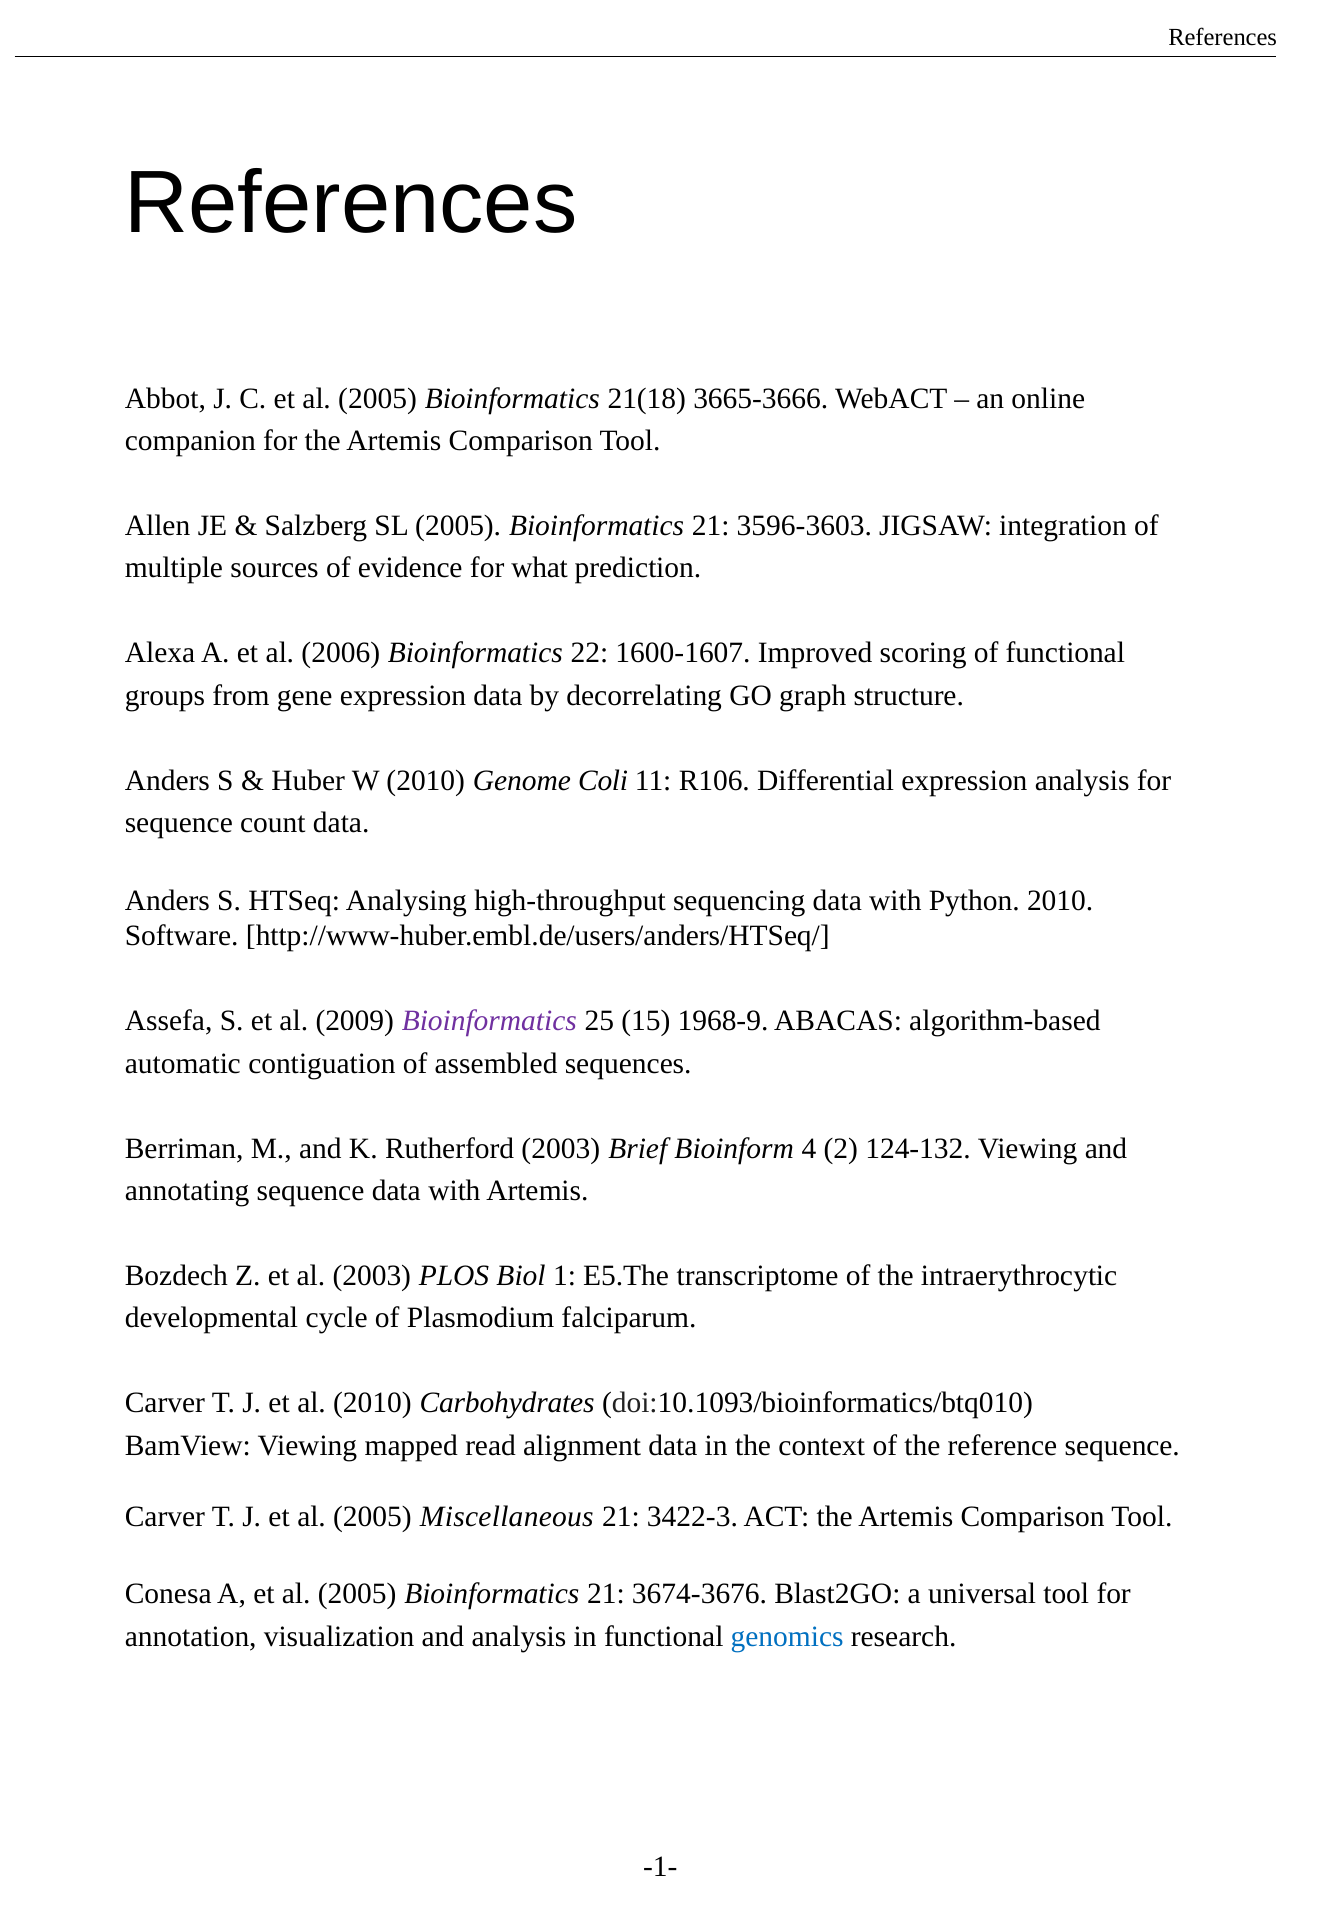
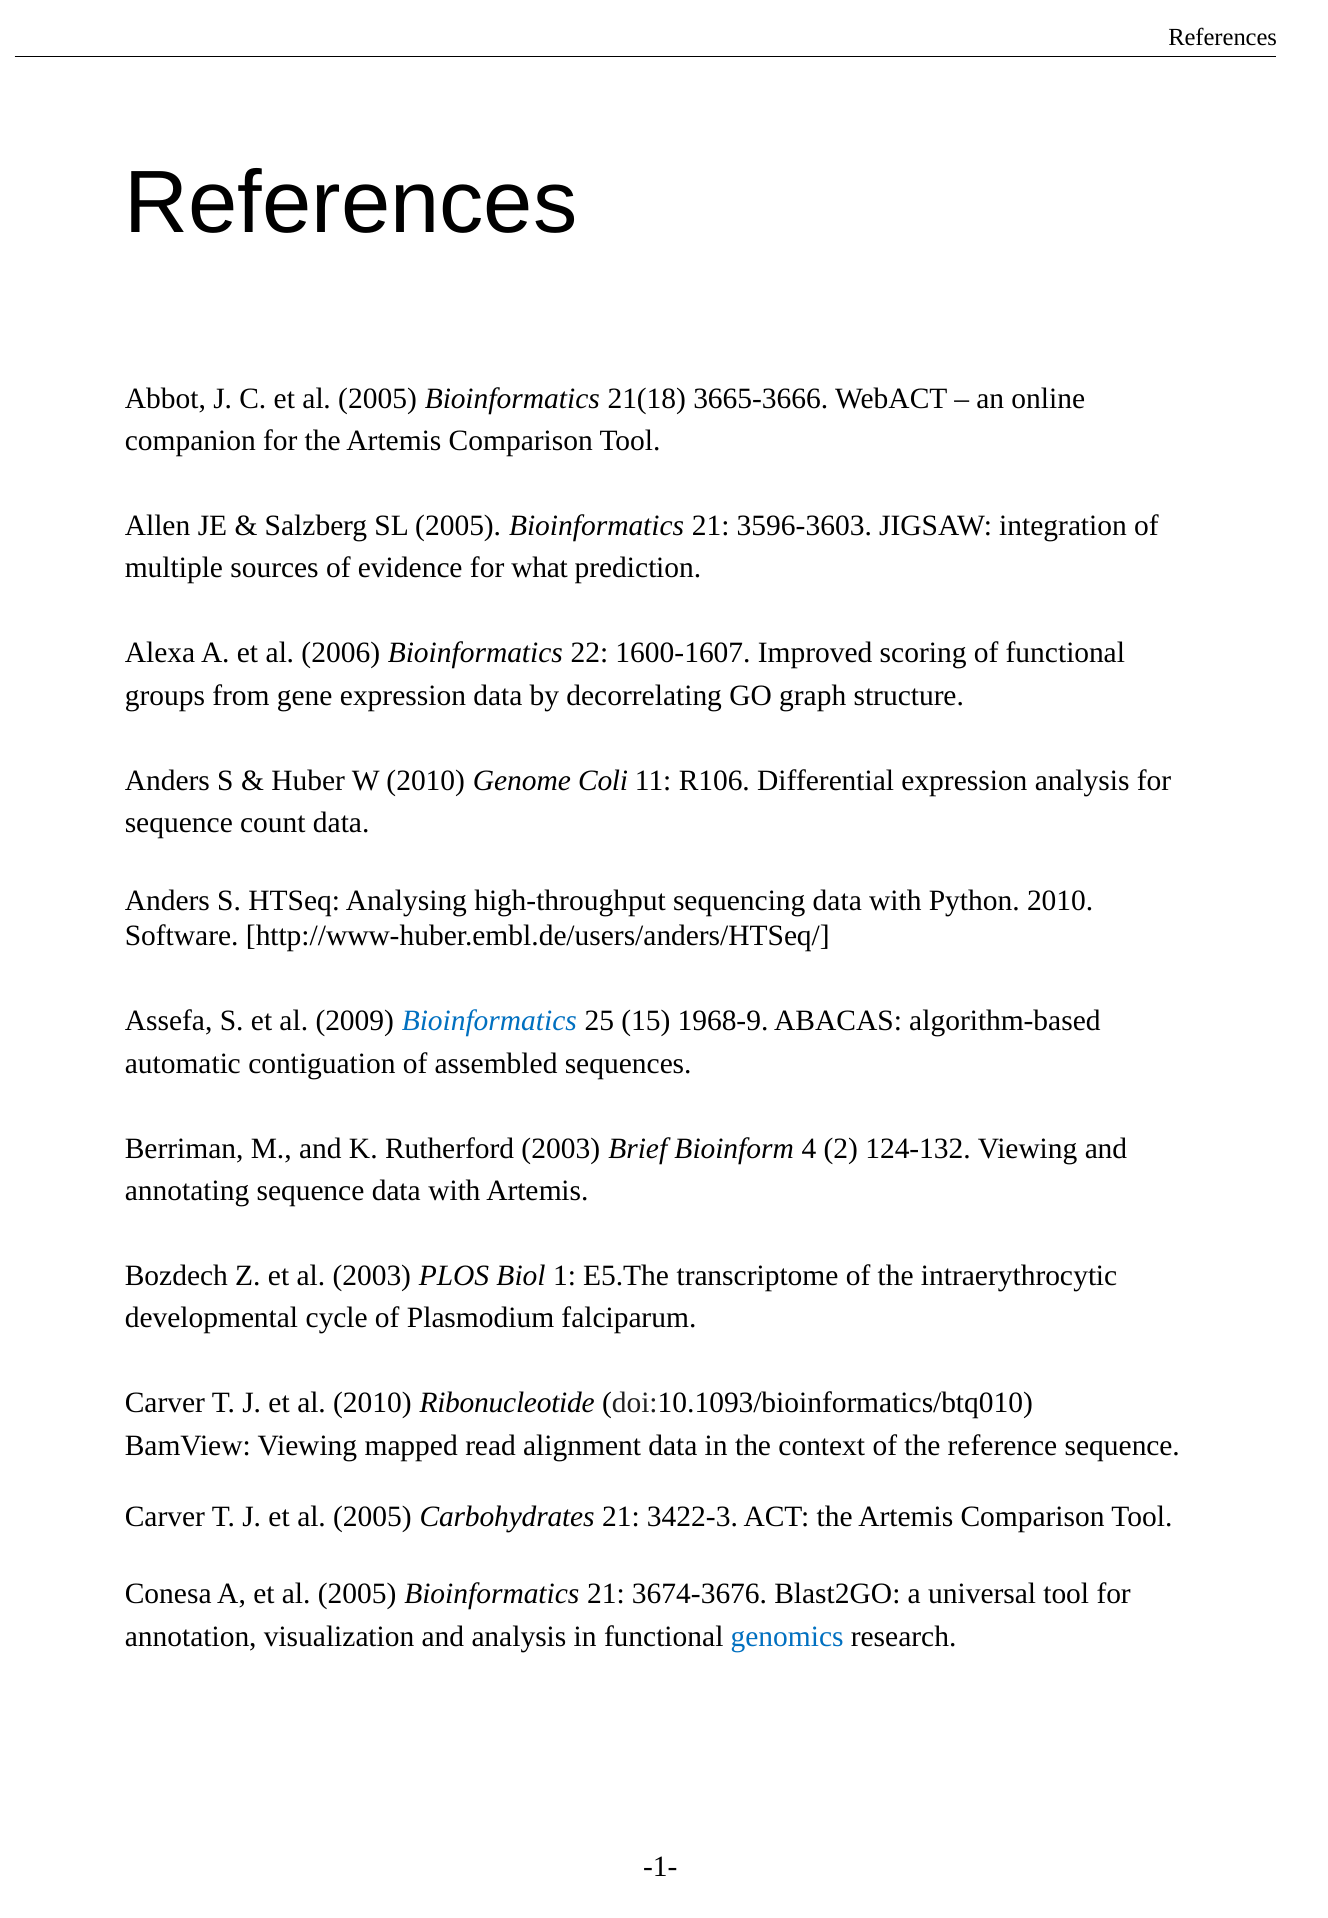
Bioinformatics at (489, 1021) colour: purple -> blue
Carbohydrates: Carbohydrates -> Ribonucleotide
Miscellaneous: Miscellaneous -> Carbohydrates
